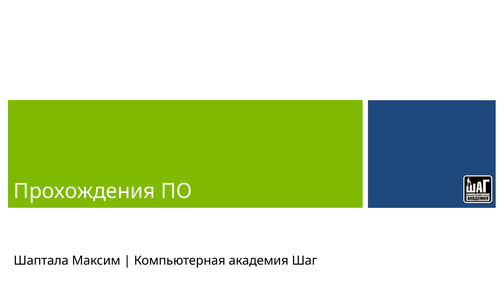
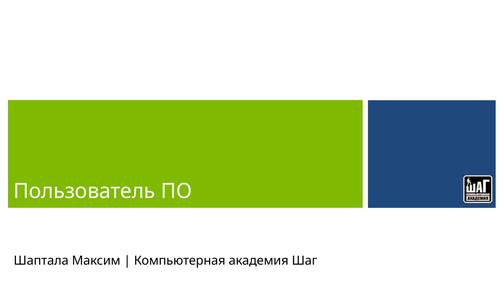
Прохождения: Прохождения -> Пользователь
